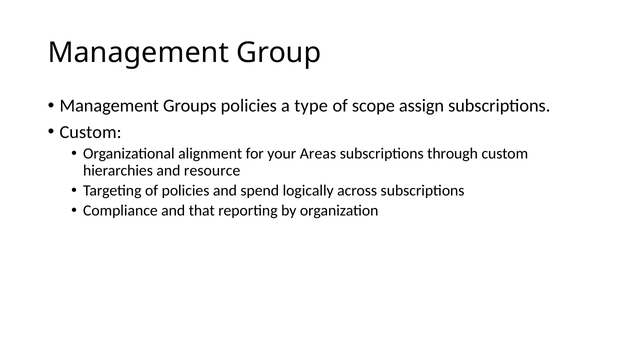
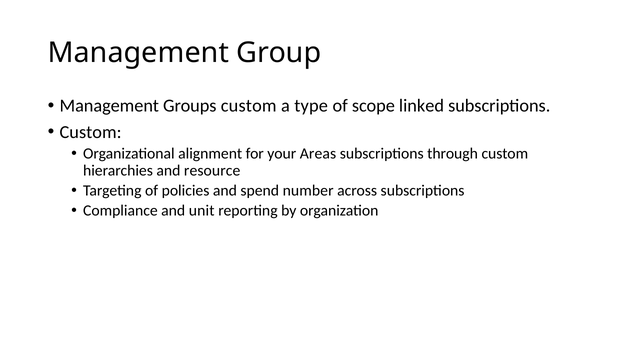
Groups policies: policies -> custom
assign: assign -> linked
logically: logically -> number
that: that -> unit
